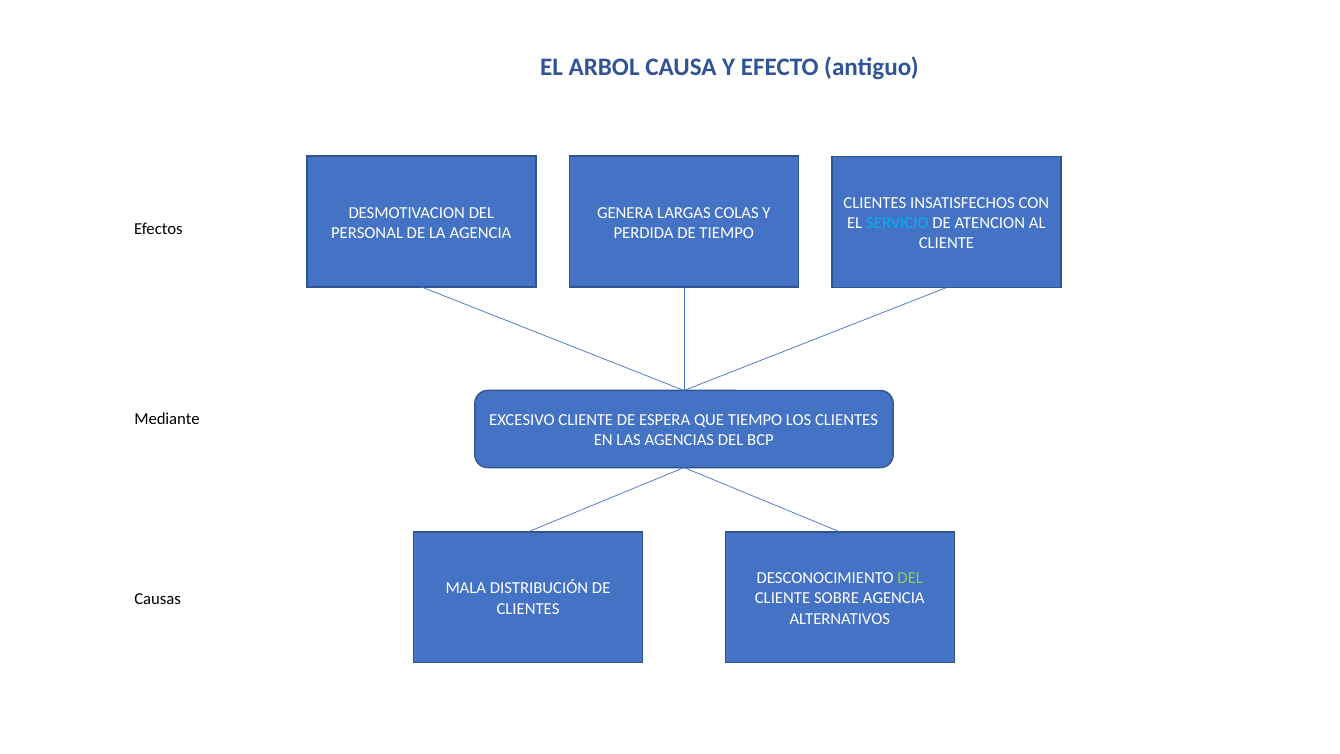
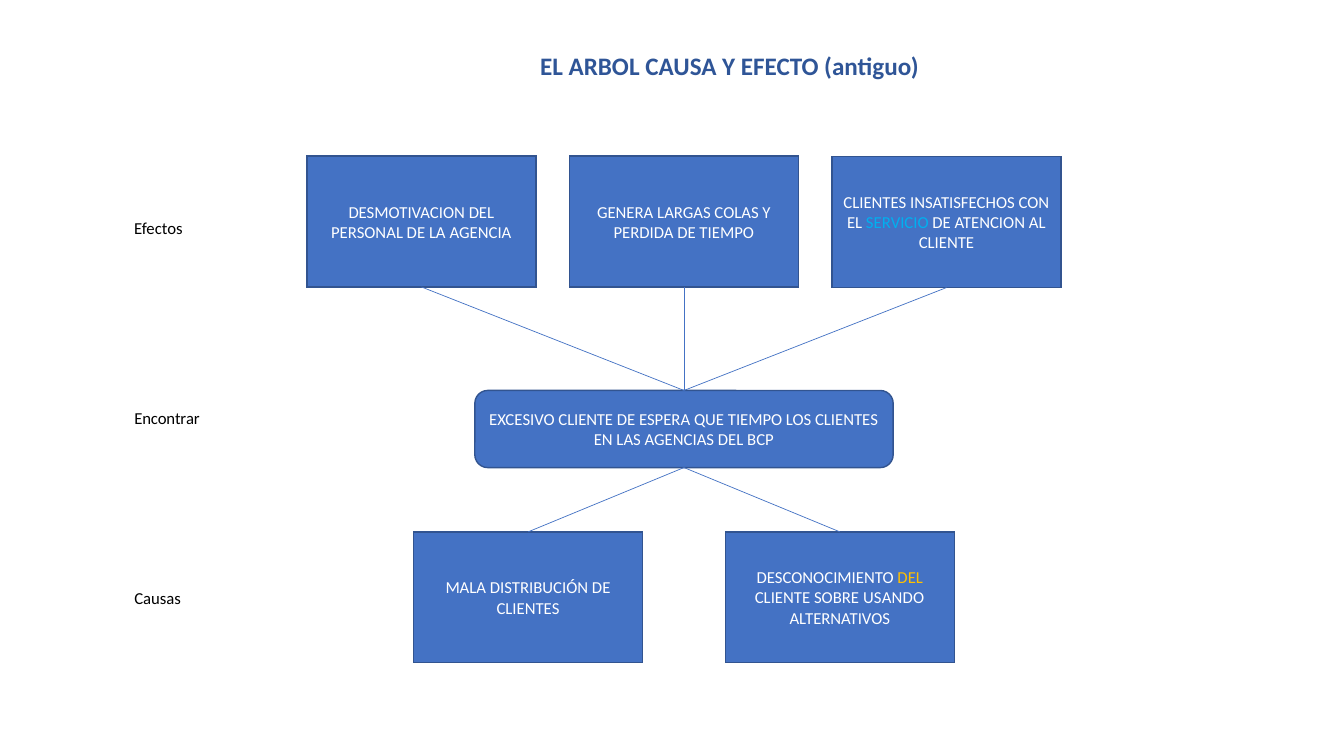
Mediante: Mediante -> Encontrar
DEL at (910, 578) colour: light green -> yellow
SOBRE AGENCIA: AGENCIA -> USANDO
